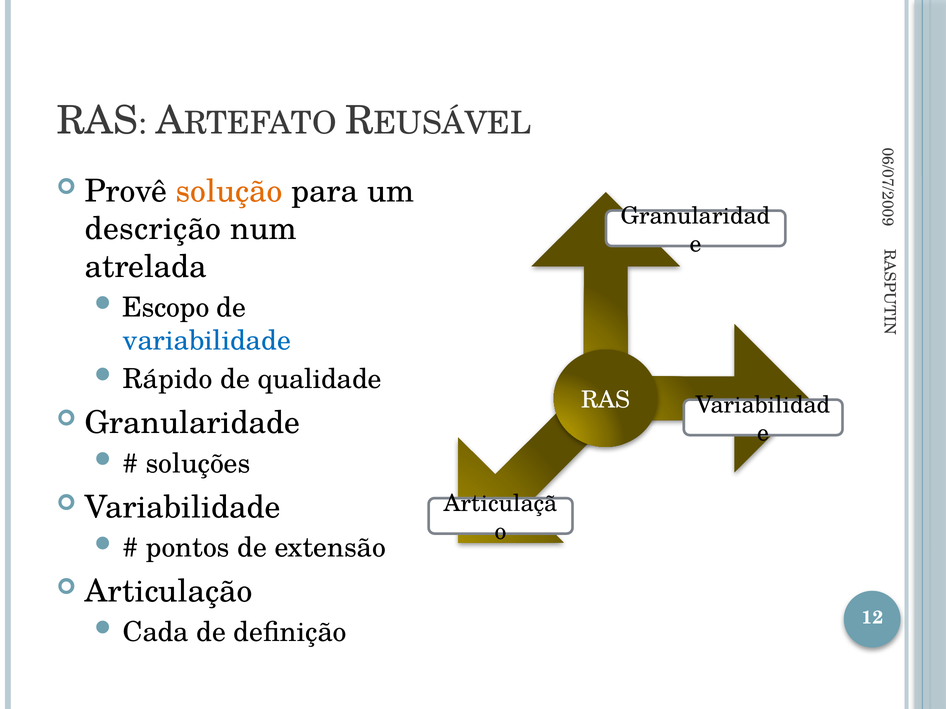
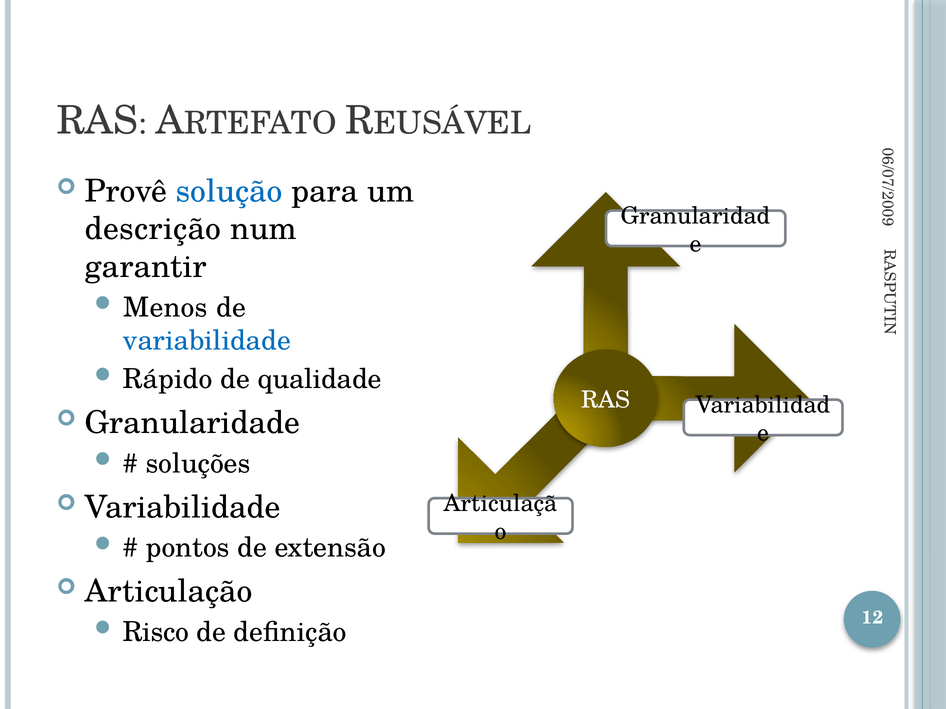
solução colour: orange -> blue
atrelada: atrelada -> garantir
Escopo: Escopo -> Menos
Cada: Cada -> Risco
